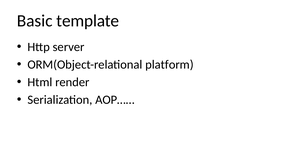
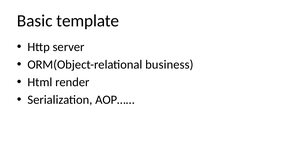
platform: platform -> business
